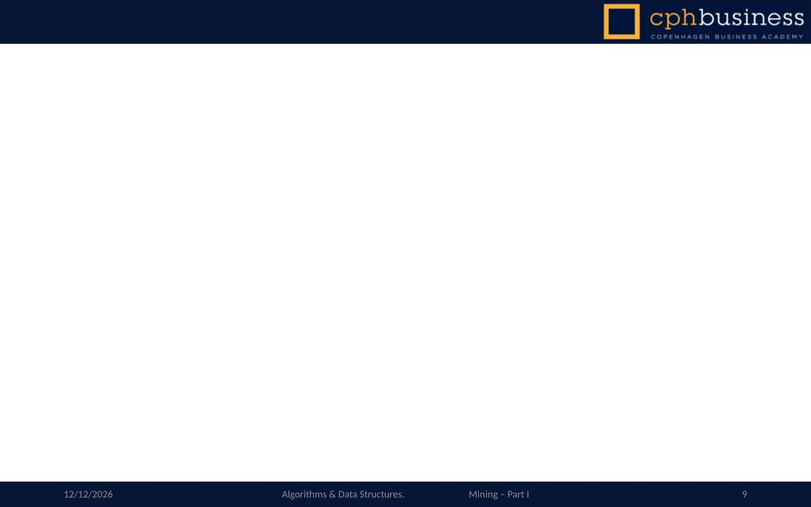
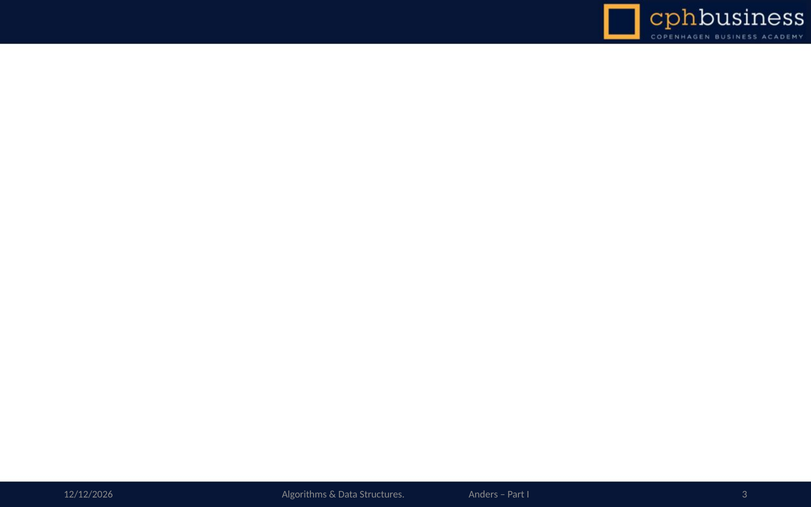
Mining: Mining -> Anders
9: 9 -> 3
